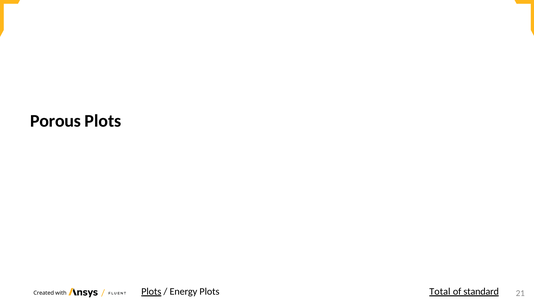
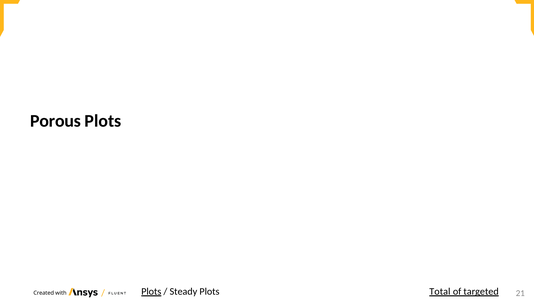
Energy: Energy -> Steady
standard: standard -> targeted
